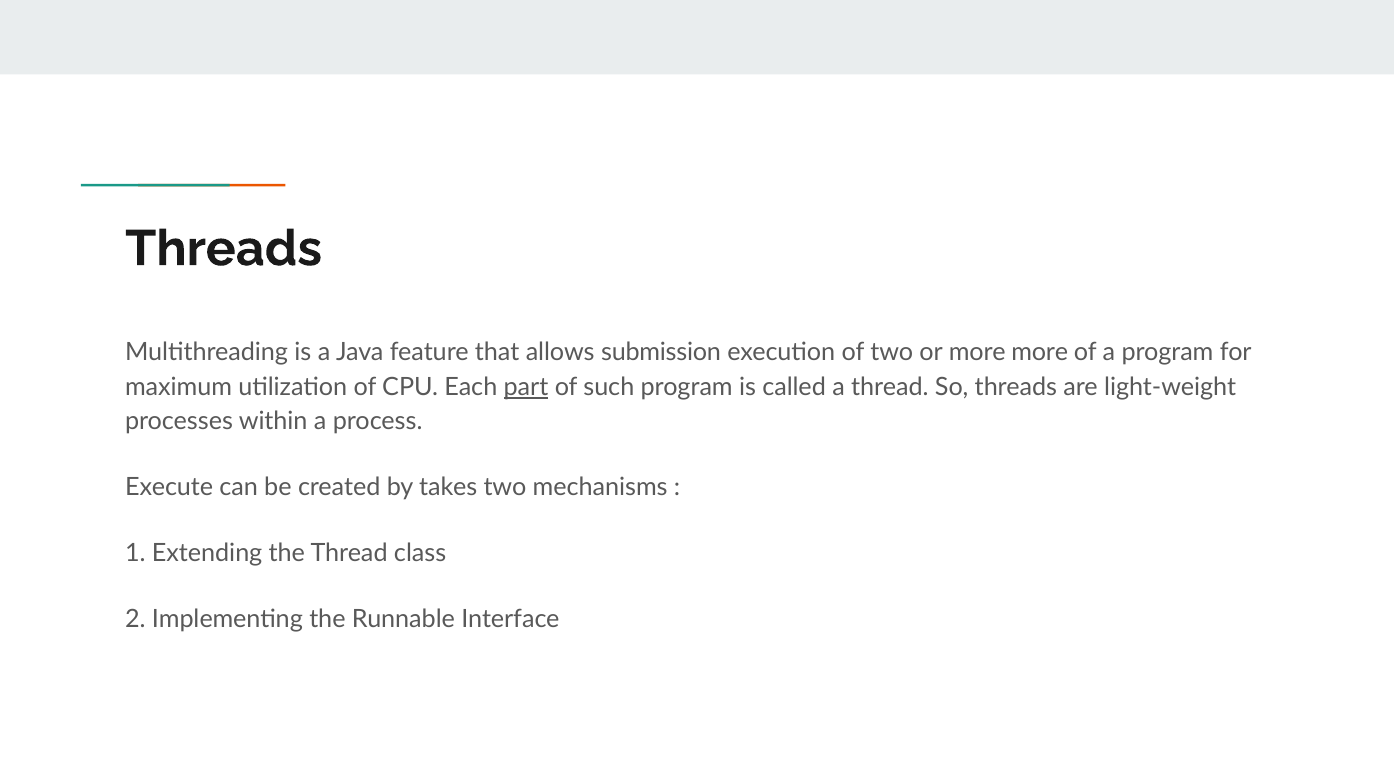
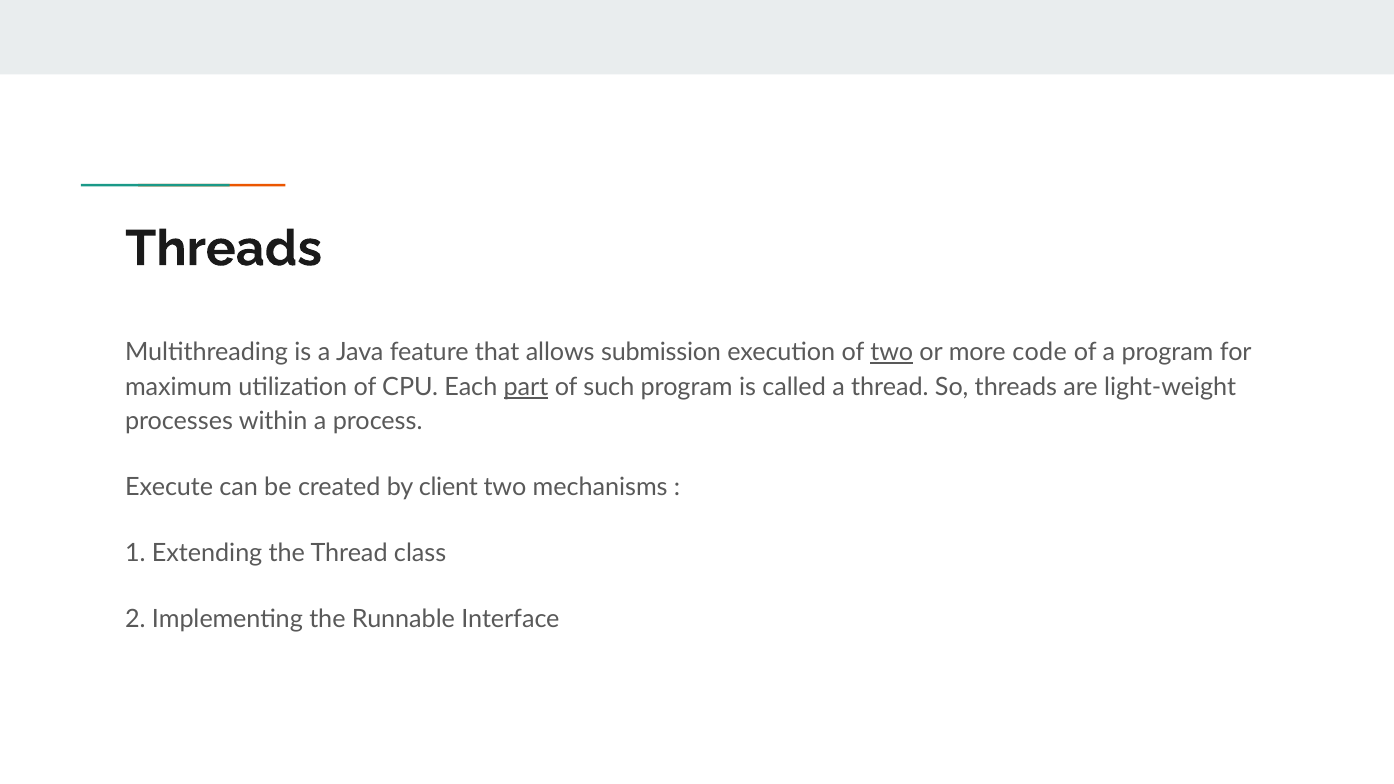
two at (892, 352) underline: none -> present
more more: more -> code
takes: takes -> client
